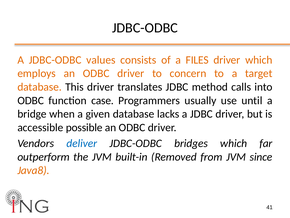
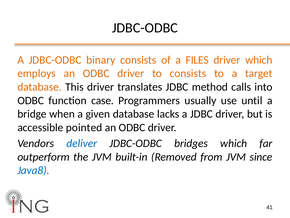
values: values -> binary
to concern: concern -> consists
possible: possible -> pointed
Java8 colour: orange -> blue
